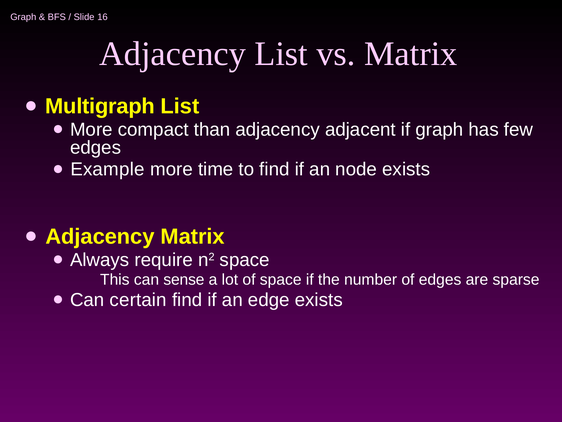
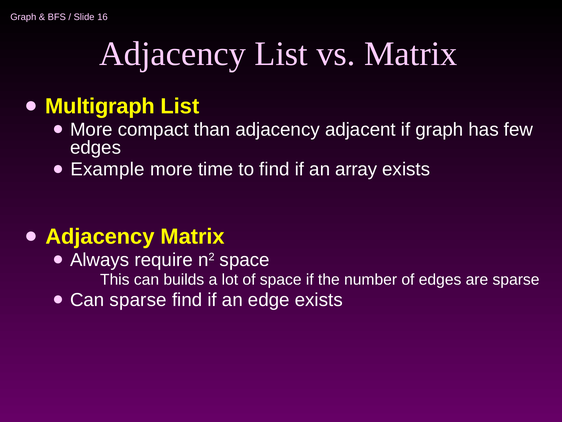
node: node -> array
sense: sense -> builds
Can certain: certain -> sparse
